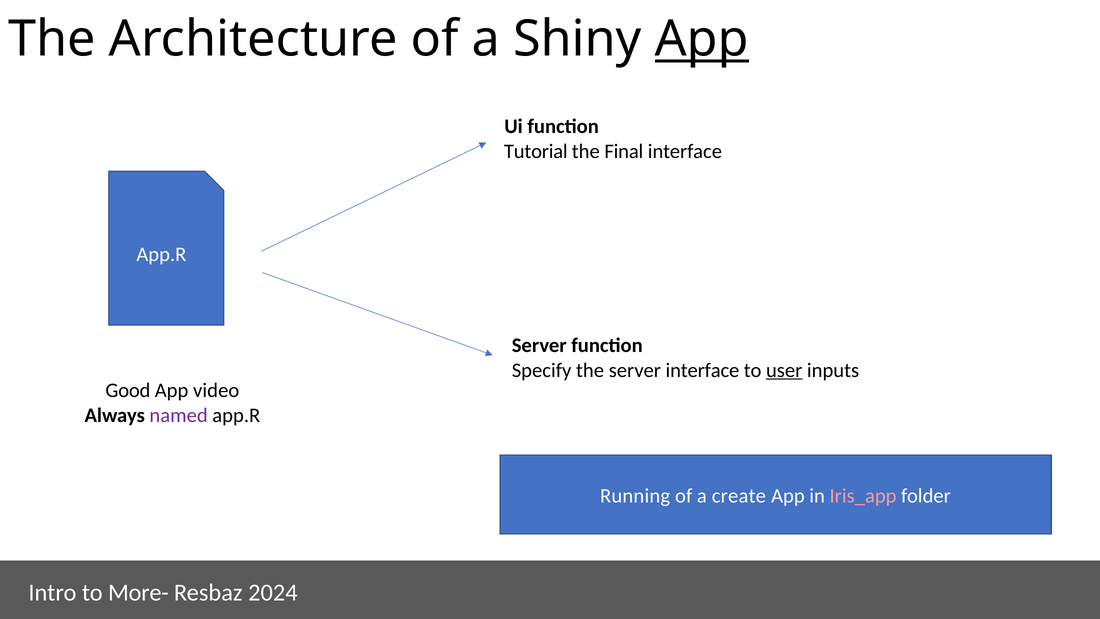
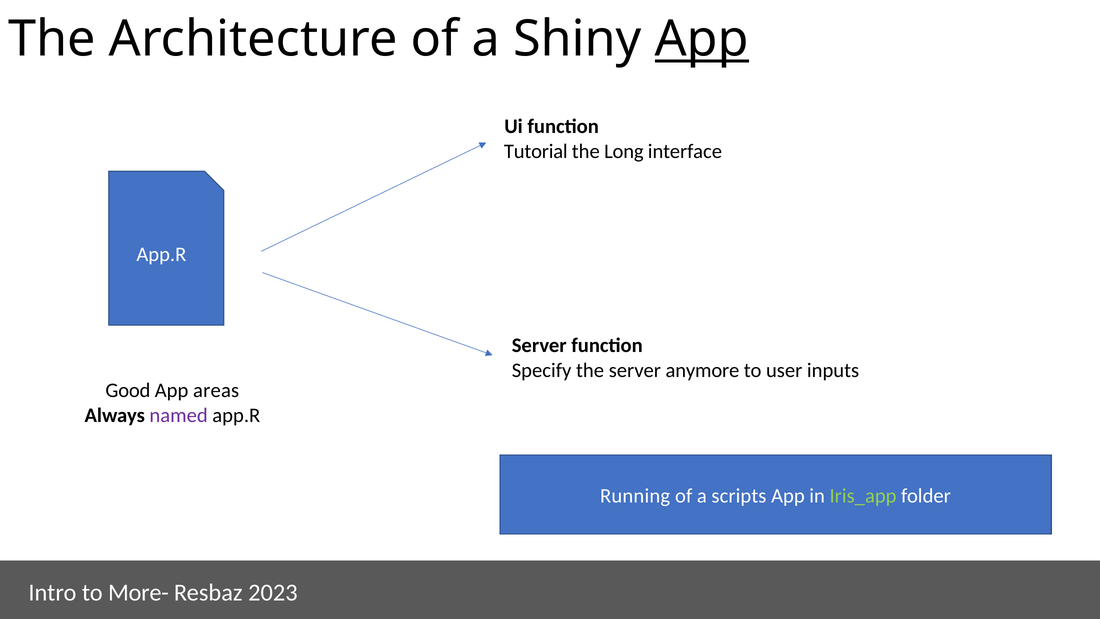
Final: Final -> Long
server interface: interface -> anymore
user underline: present -> none
video: video -> areas
create: create -> scripts
Iris_app colour: pink -> light green
2024: 2024 -> 2023
